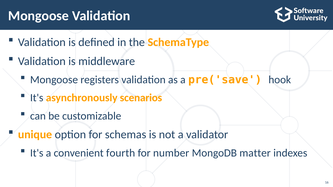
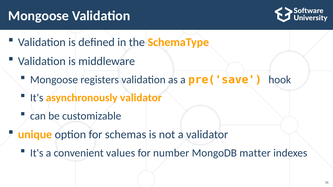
asynchronously scenarios: scenarios -> validator
fourth: fourth -> values
